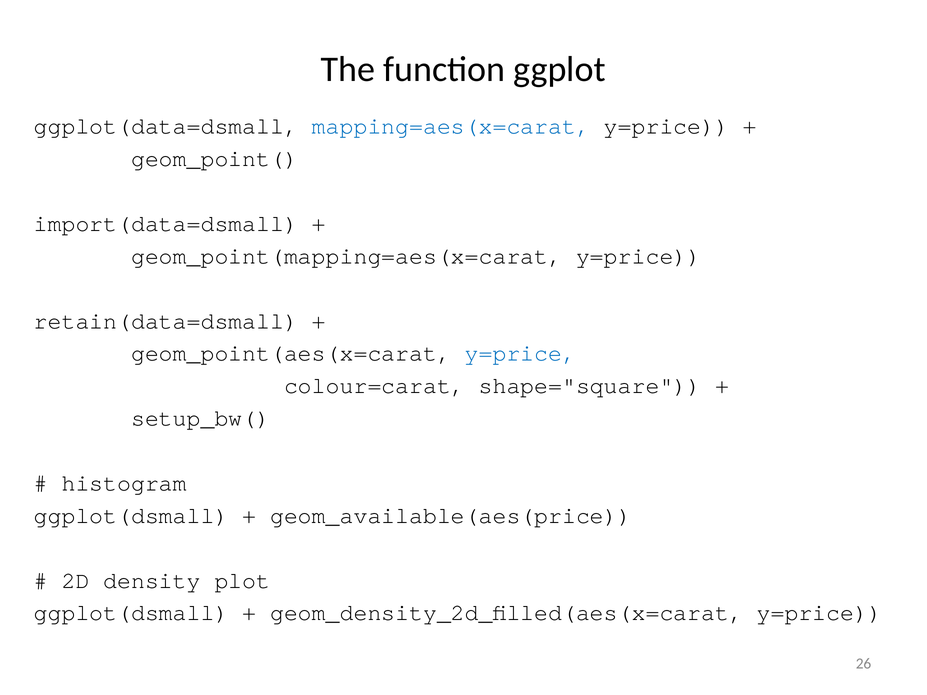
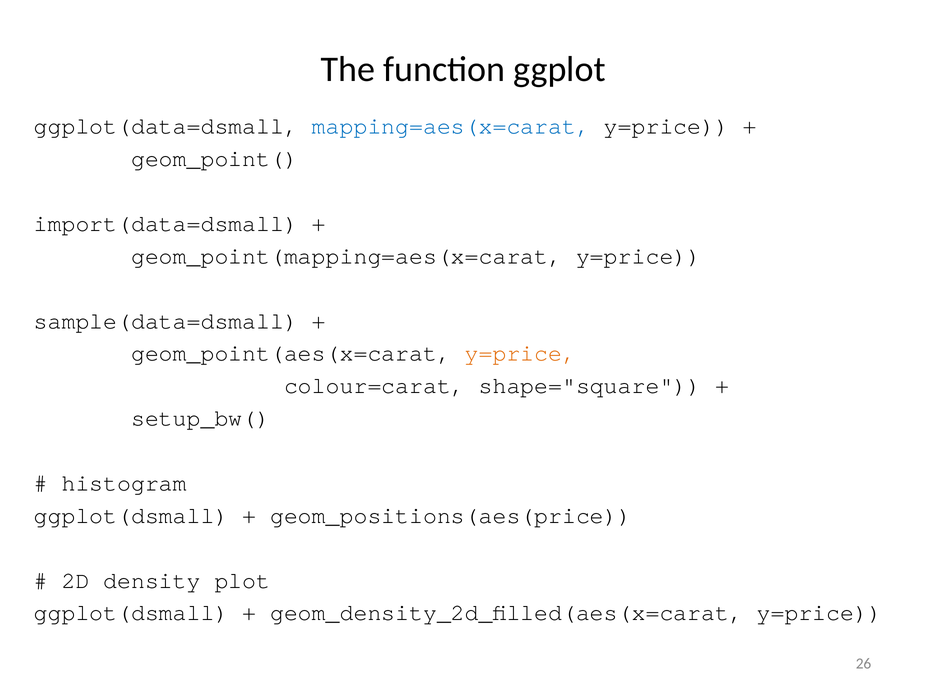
retain(data=dsmall: retain(data=dsmall -> sample(data=dsmall
y=price at (520, 353) colour: blue -> orange
geom_available(aes(price: geom_available(aes(price -> geom_positions(aes(price
